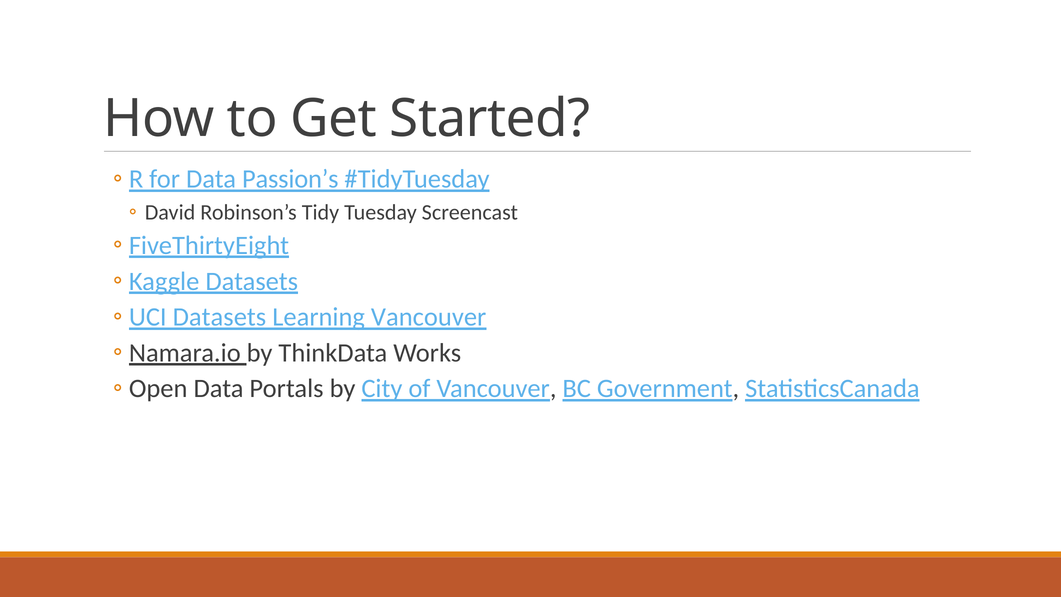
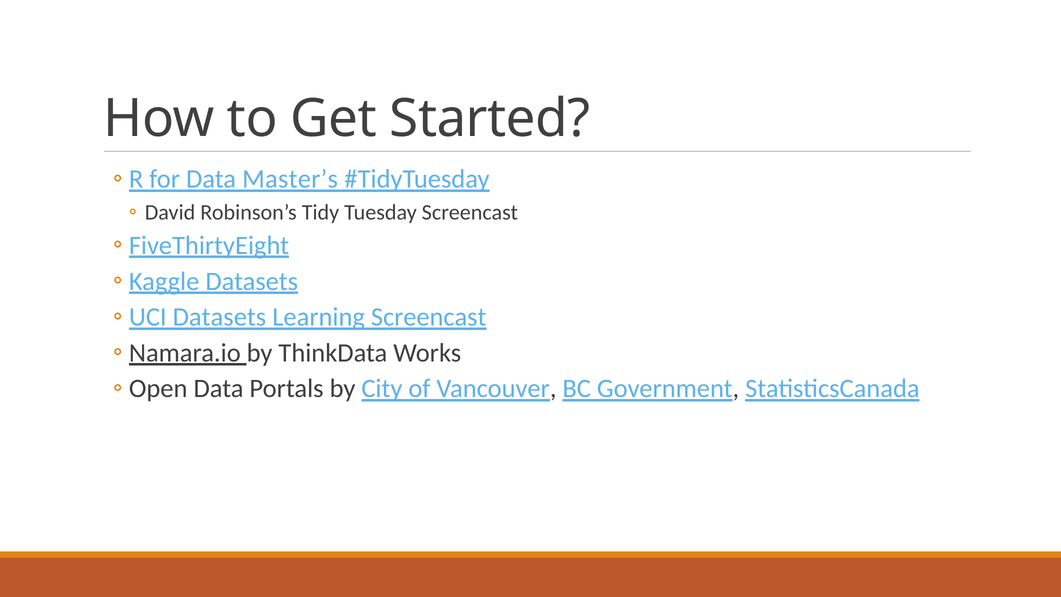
Passion’s: Passion’s -> Master’s
Learning Vancouver: Vancouver -> Screencast
